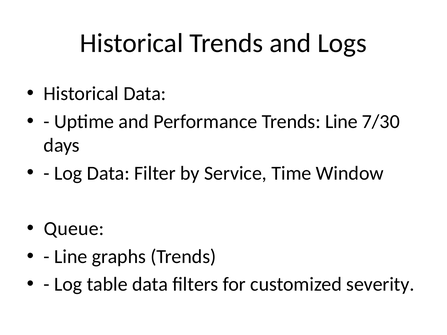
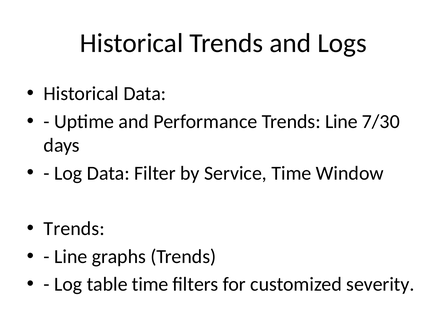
Queue at (74, 229): Queue -> Trends
table data: data -> time
